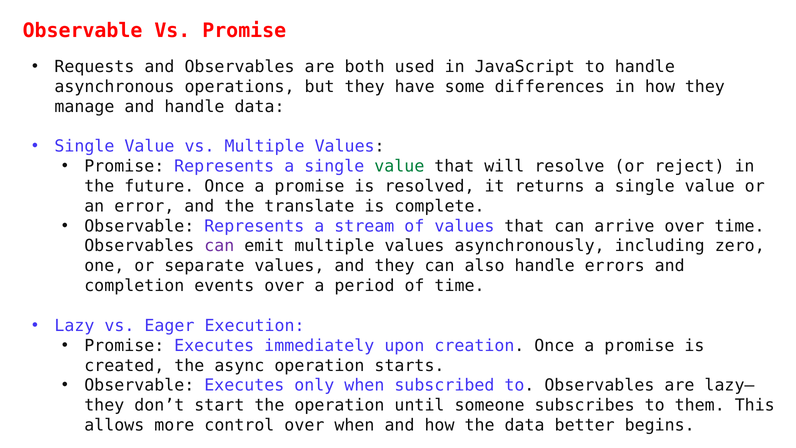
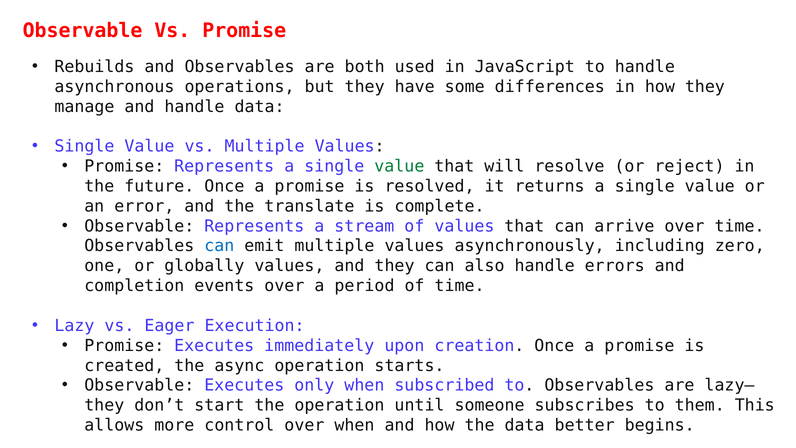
Requests: Requests -> Rebuilds
can at (219, 246) colour: purple -> blue
separate: separate -> globally
